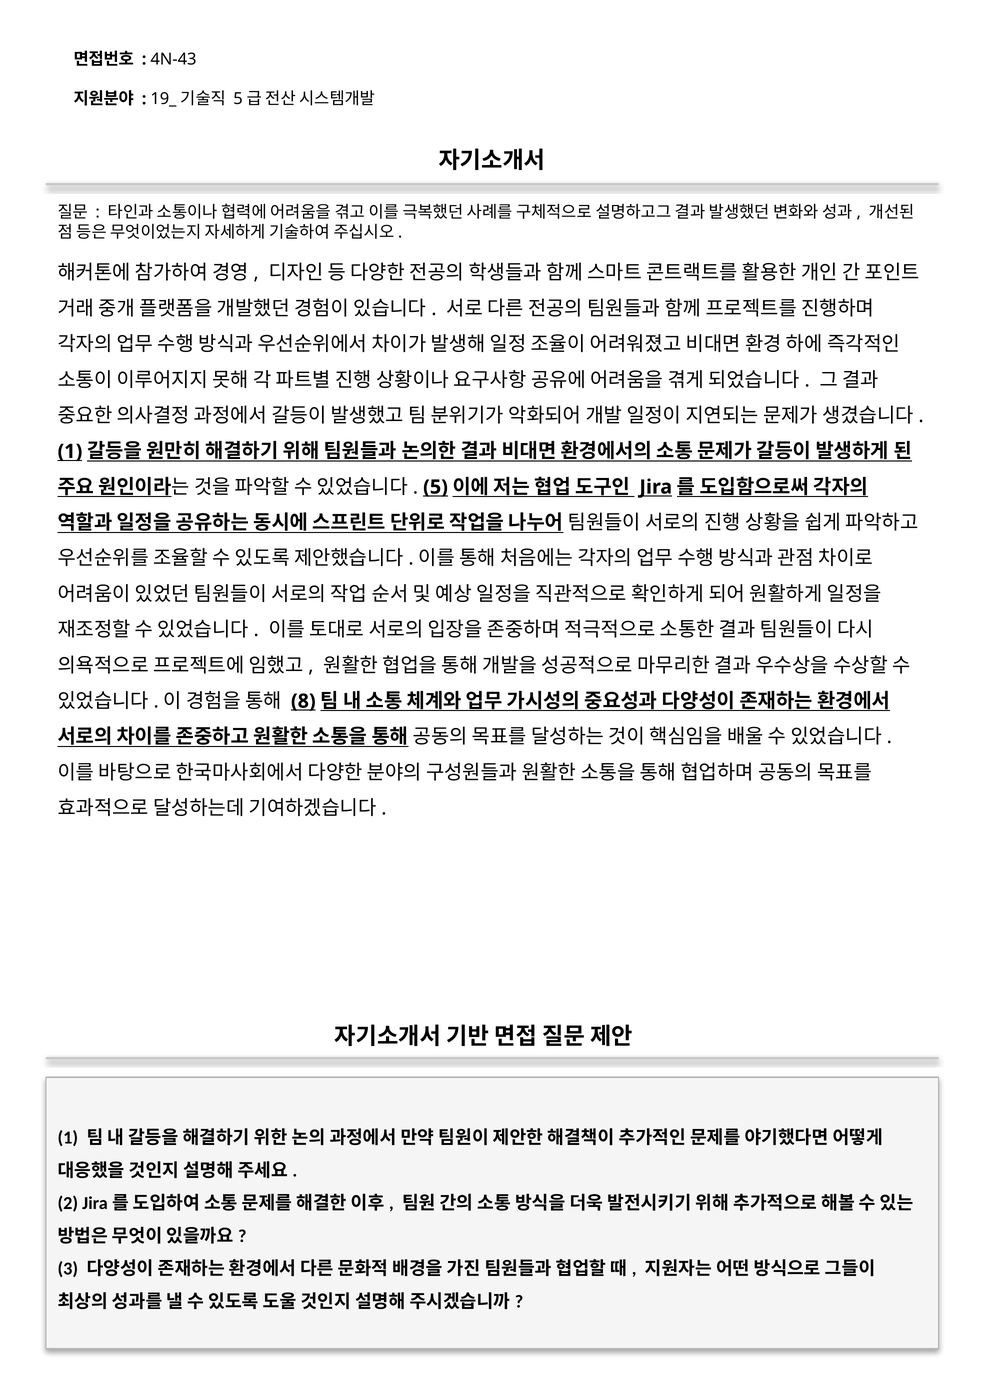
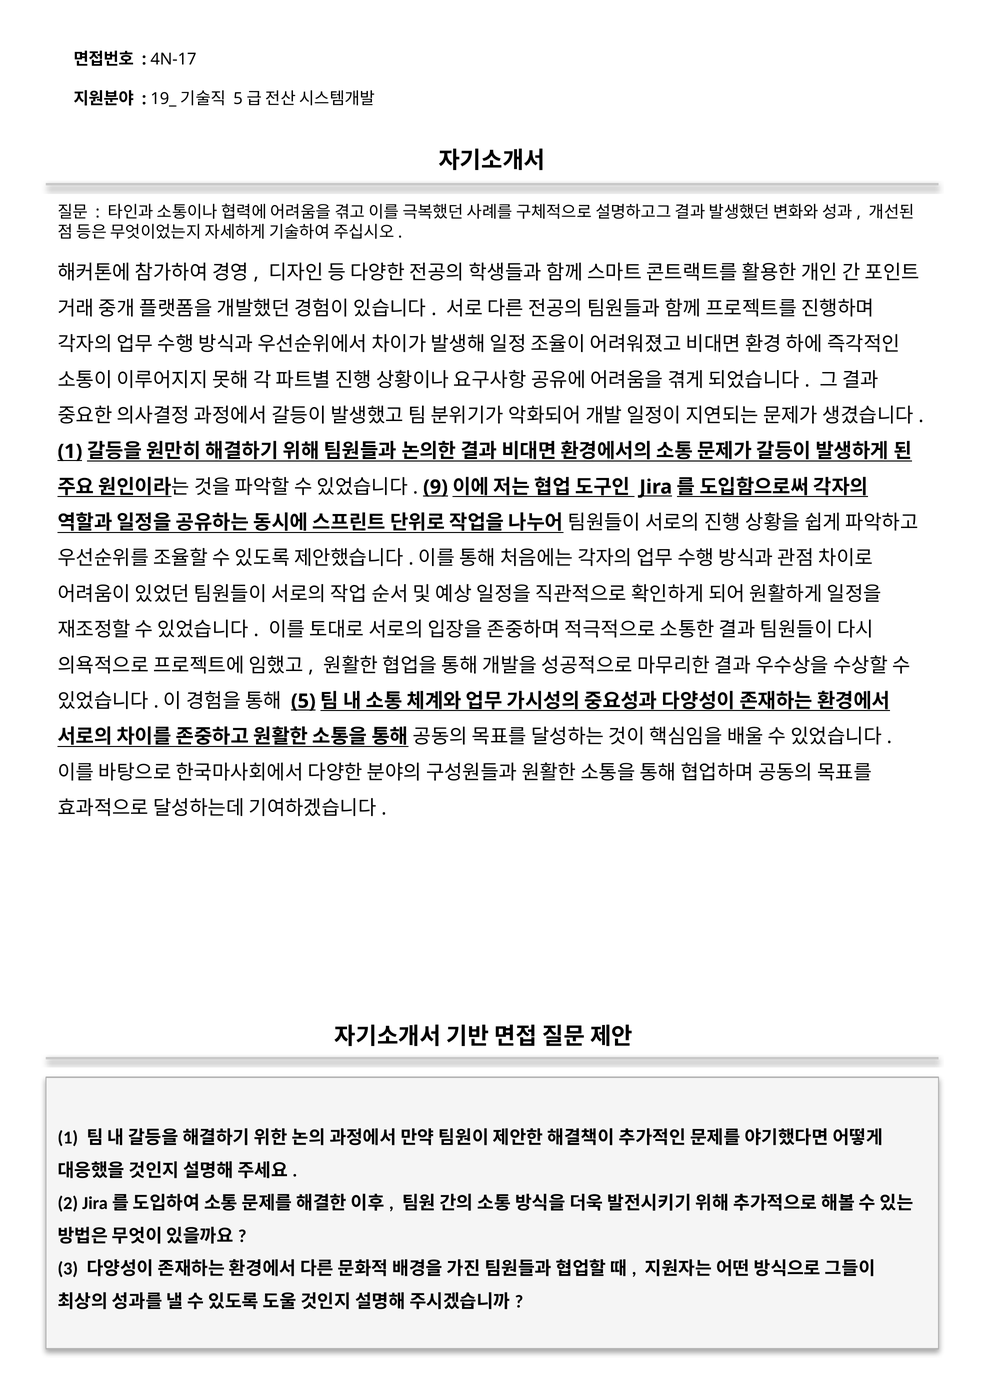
4N-43: 4N-43 -> 4N-17
5: 5 -> 9
8: 8 -> 5
